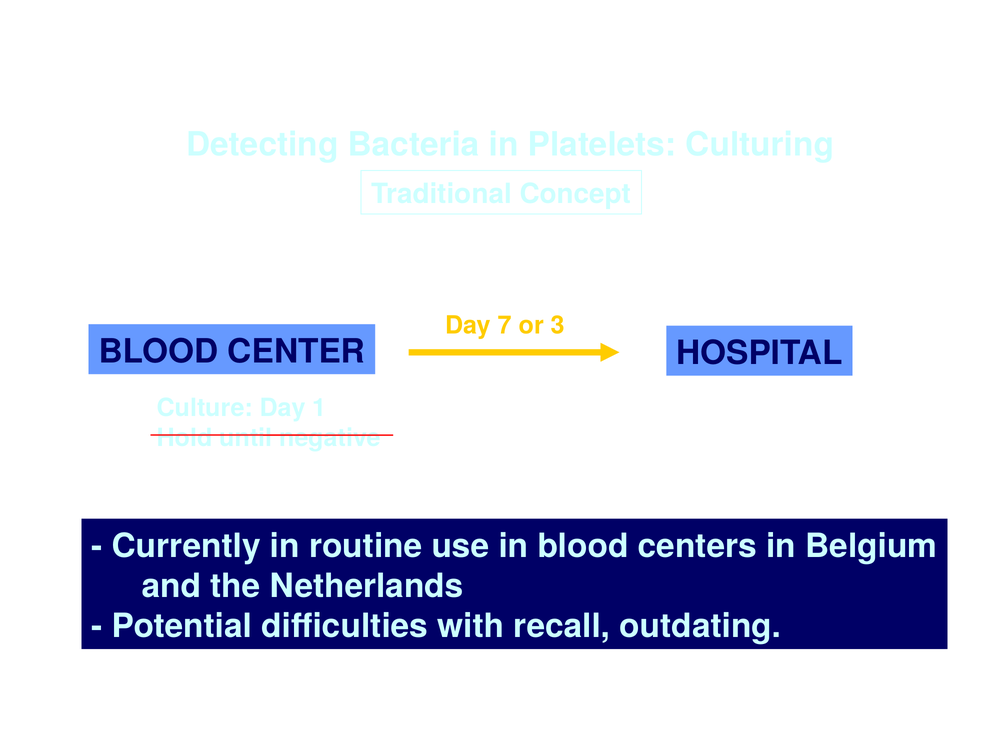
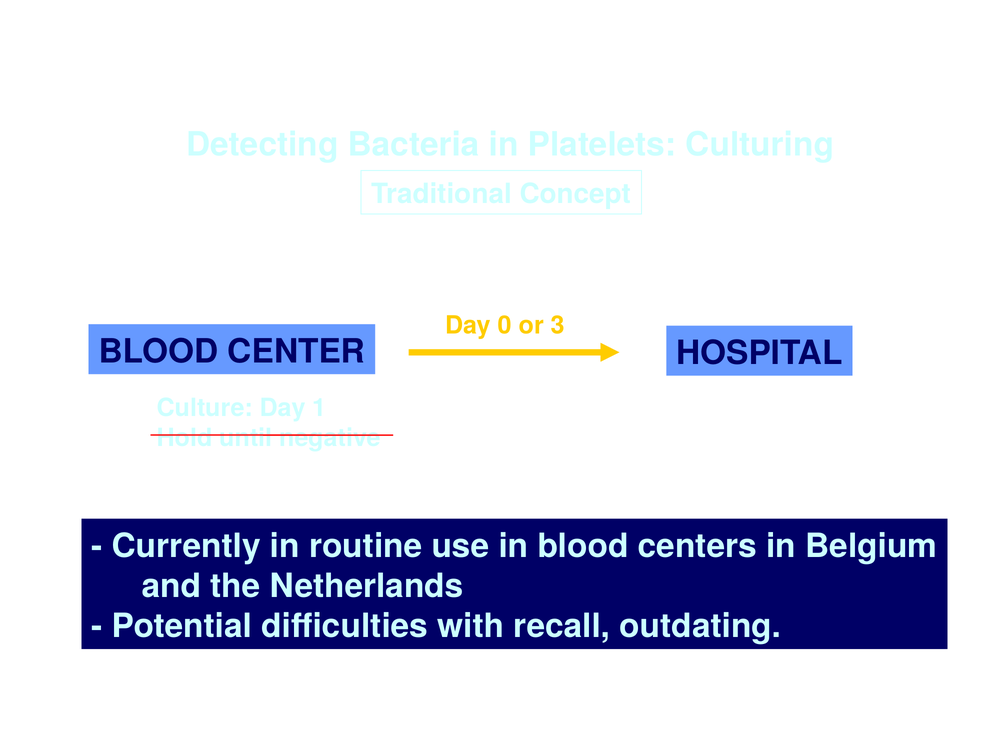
7: 7 -> 0
